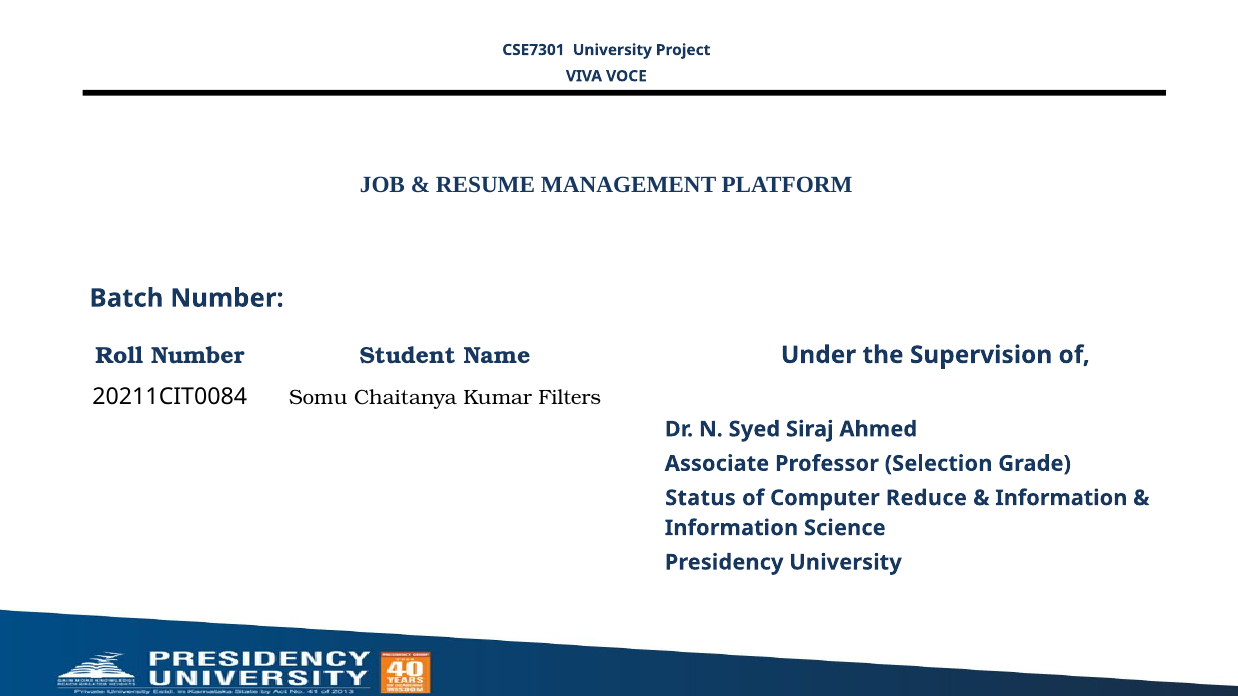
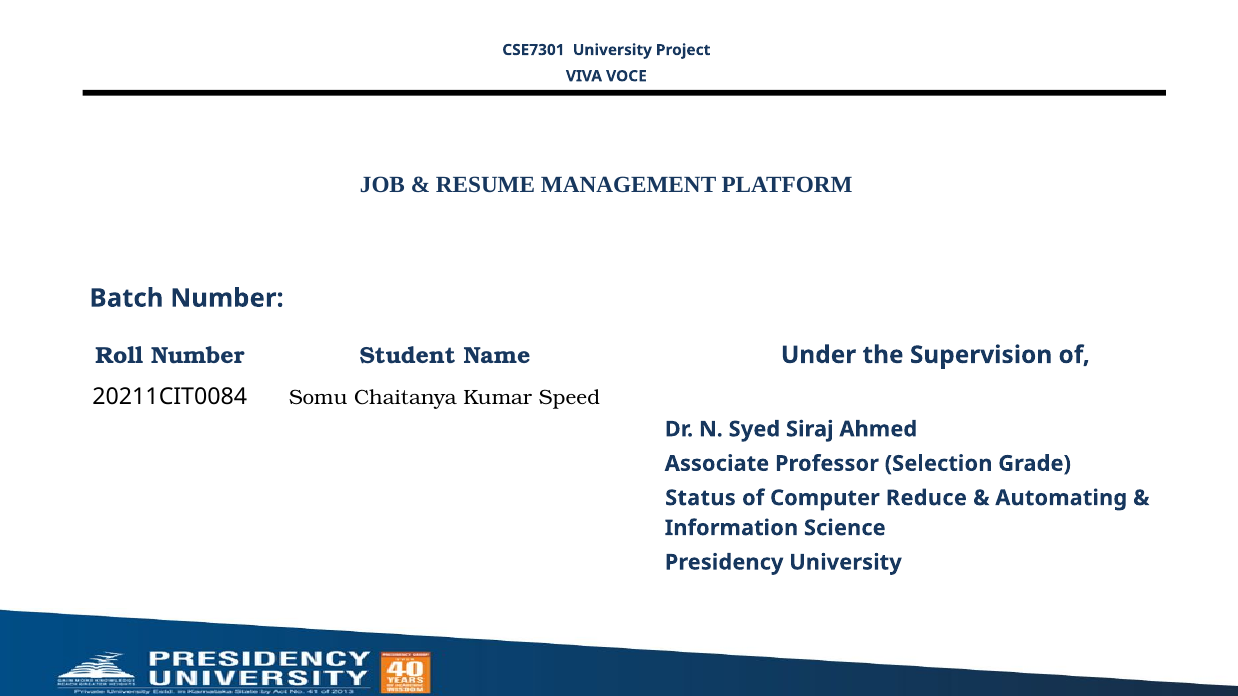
Filters: Filters -> Speed
Information at (1061, 498): Information -> Automating
